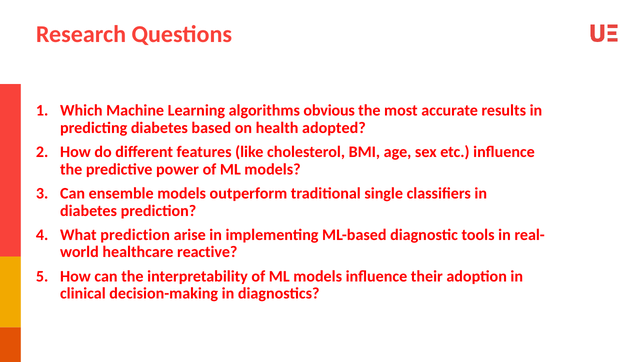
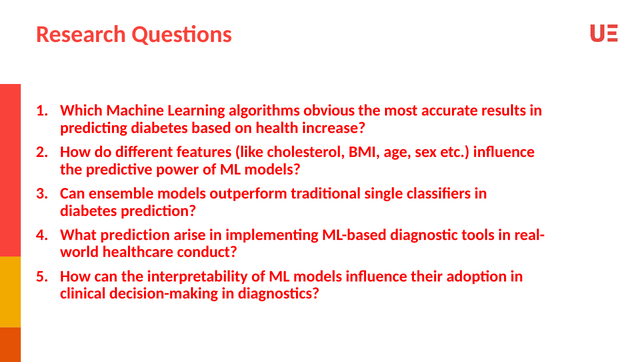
adopted: adopted -> increase
reactive: reactive -> conduct
